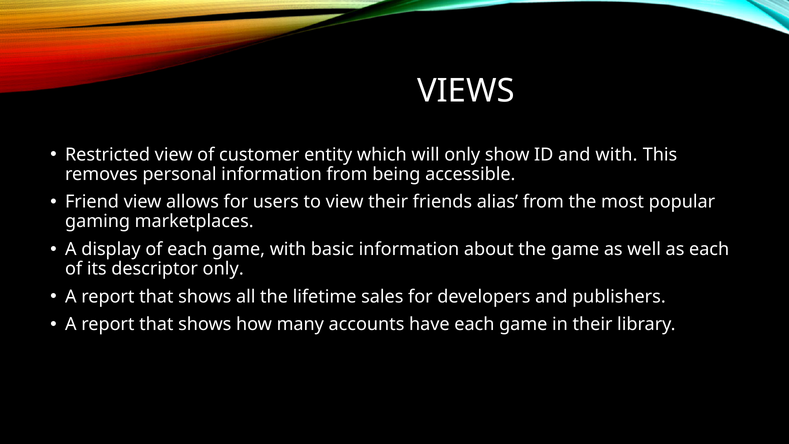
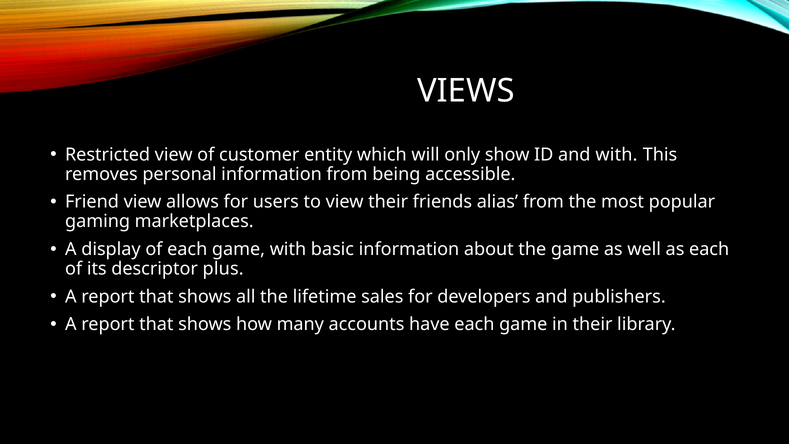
descriptor only: only -> plus
